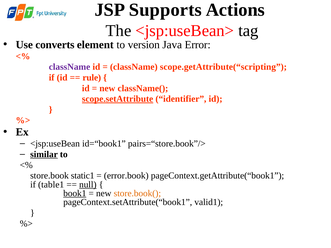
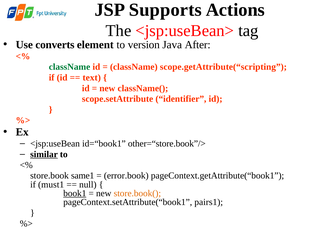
Error: Error -> After
className at (70, 67) colour: purple -> green
rule: rule -> text
scope.setAttribute underline: present -> none
pairs=“store.book”/>: pairs=“store.book”/> -> other=“store.book”/>
static1: static1 -> same1
table1: table1 -> must1
null underline: present -> none
valid1: valid1 -> pairs1
